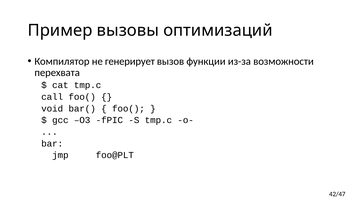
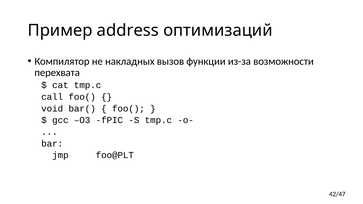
вызовы: вызовы -> address
генерирует: генерирует -> накладных
